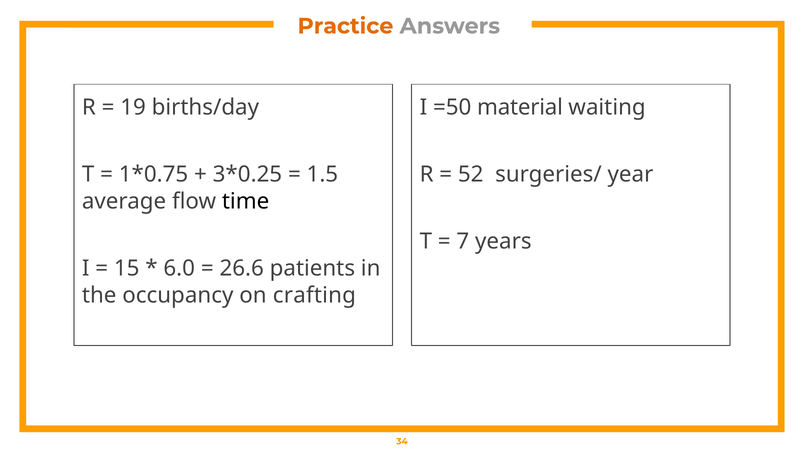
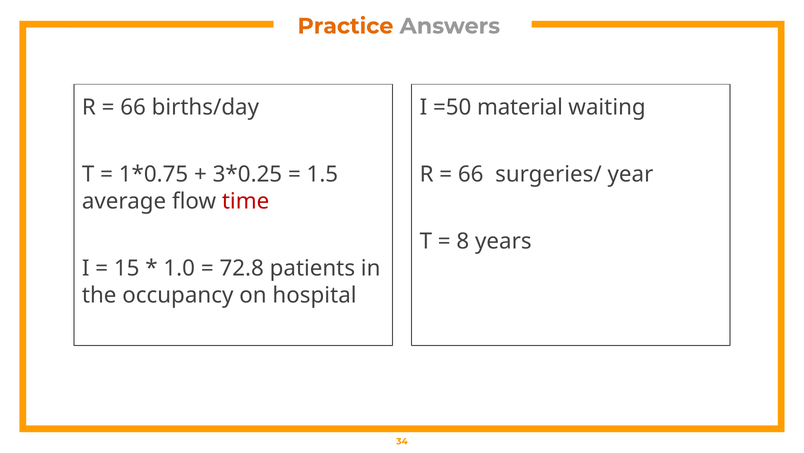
19 at (133, 107): 19 -> 66
52 at (471, 174): 52 -> 66
time colour: black -> red
7: 7 -> 8
6.0: 6.0 -> 1.0
26.6: 26.6 -> 72.8
crafting: crafting -> hospital
